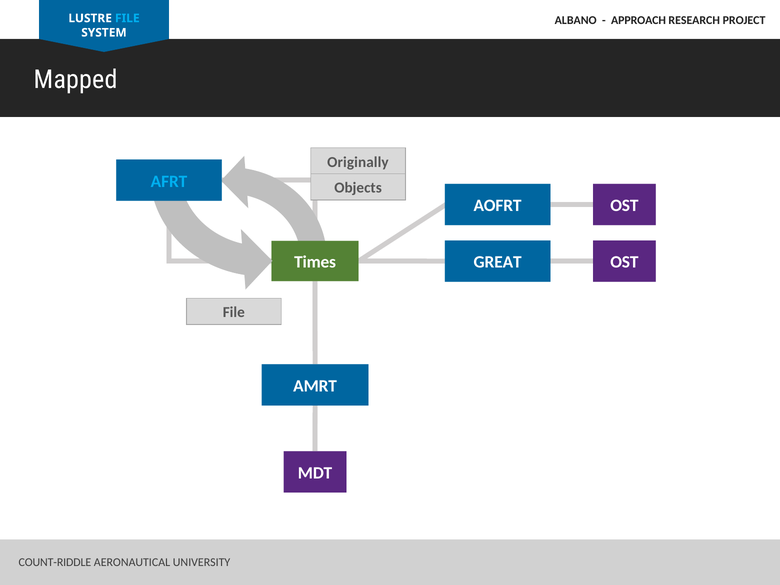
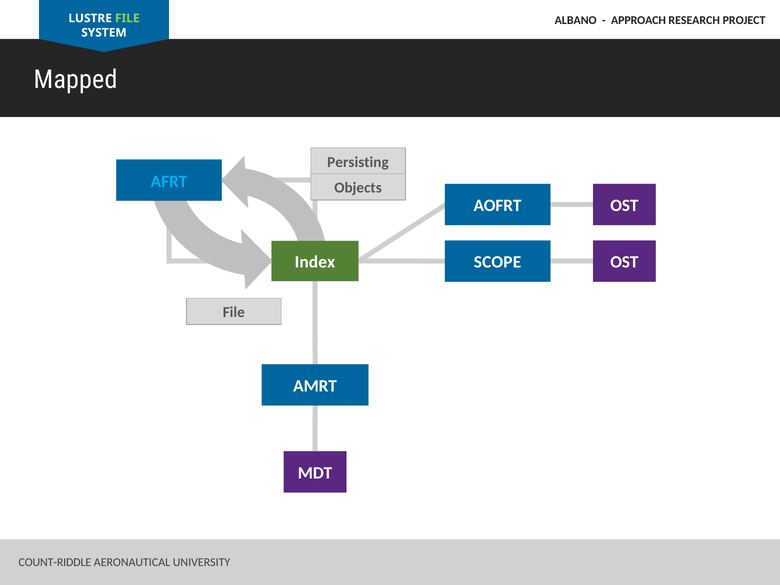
FILE at (127, 18) colour: light blue -> light green
Originally: Originally -> Persisting
Times: Times -> Index
GREAT: GREAT -> SCOPE
